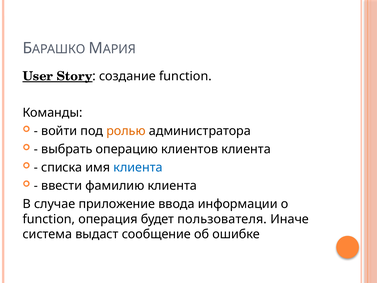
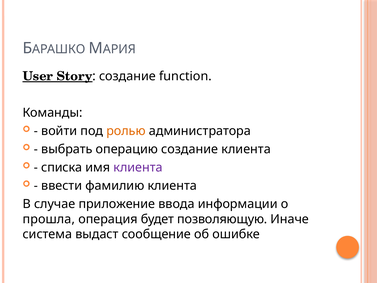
операцию клиентов: клиентов -> создание
клиента at (138, 167) colour: blue -> purple
function at (49, 219): function -> прошла
пользователя: пользователя -> позволяющую
